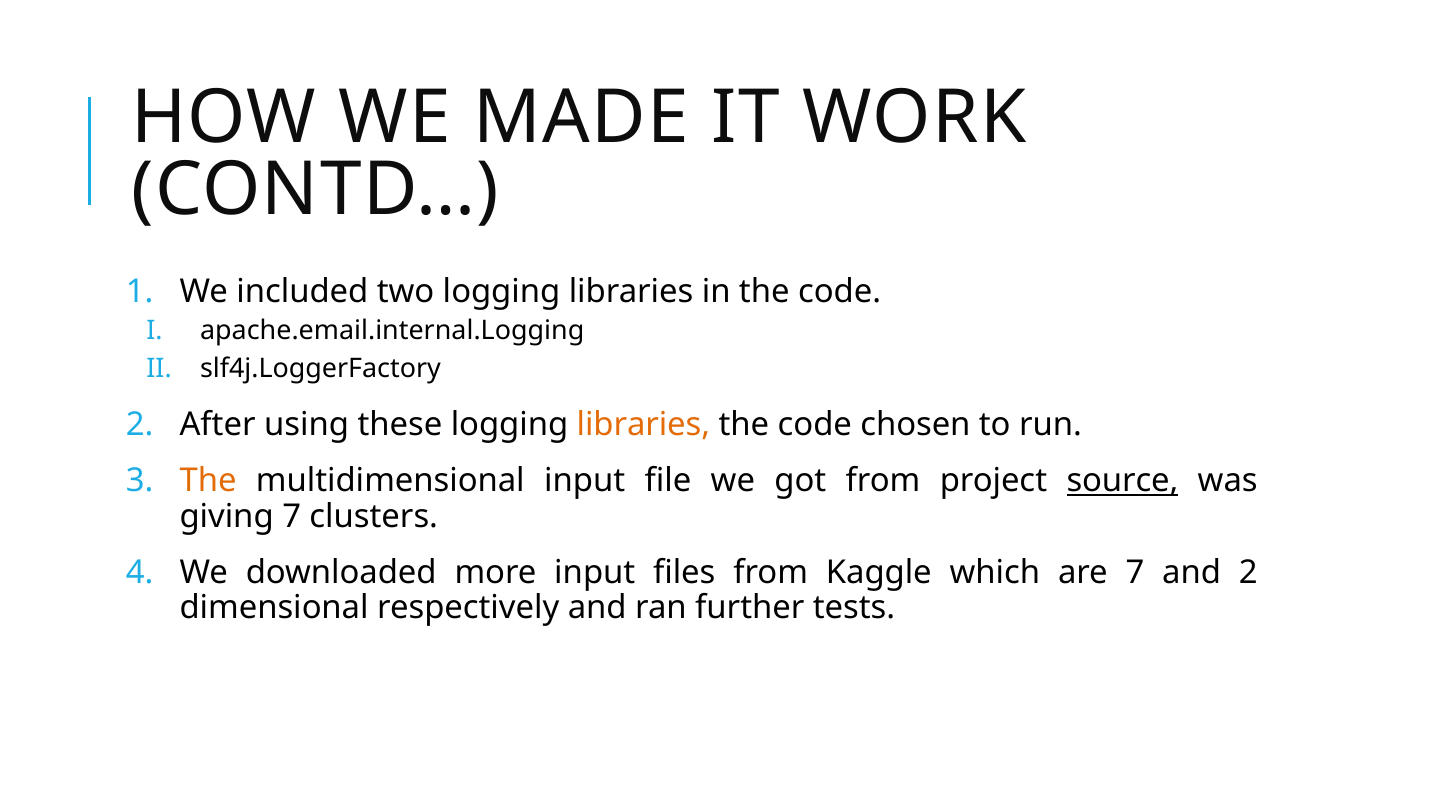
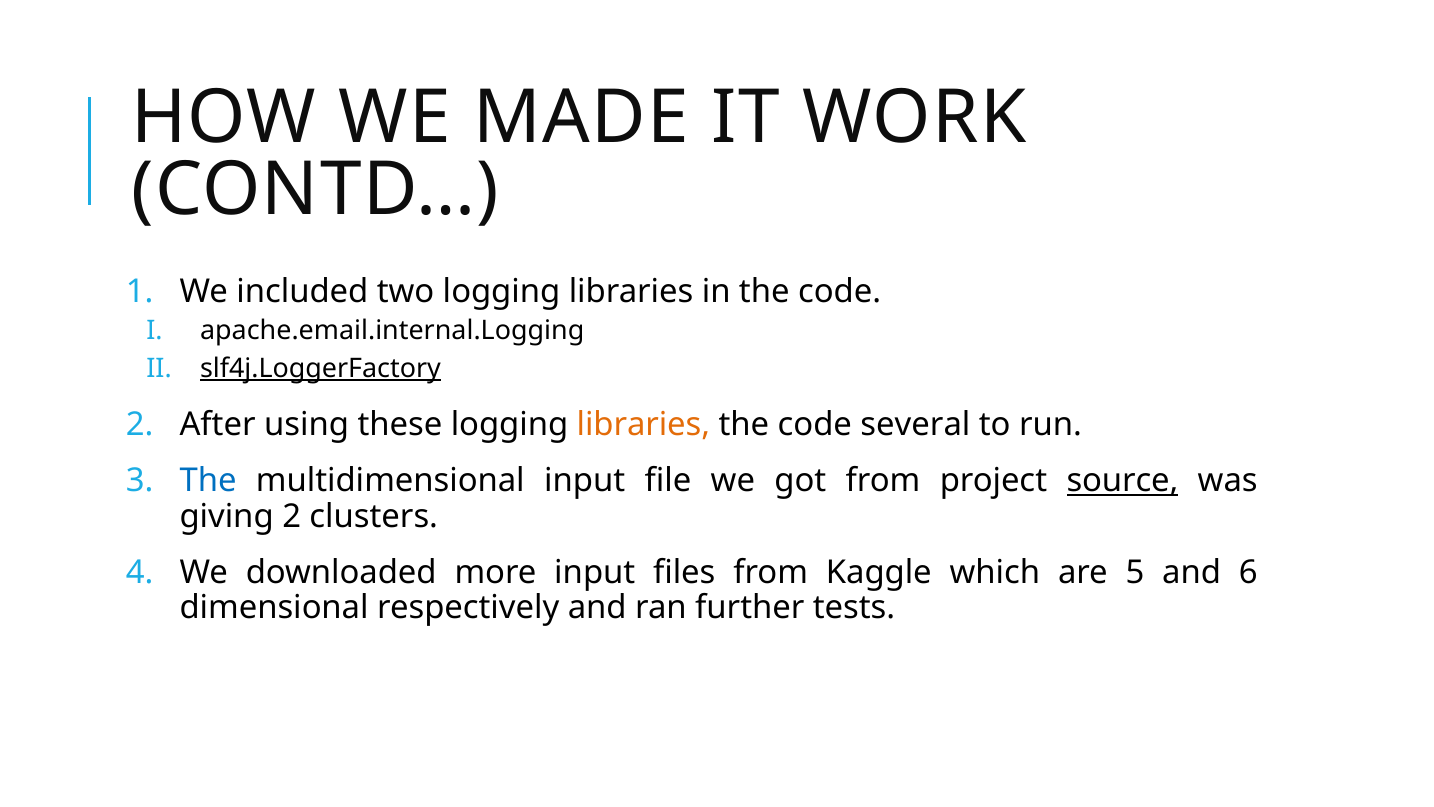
slf4j.LoggerFactory underline: none -> present
chosen: chosen -> several
The at (208, 481) colour: orange -> blue
giving 7: 7 -> 2
are 7: 7 -> 5
and 2: 2 -> 6
